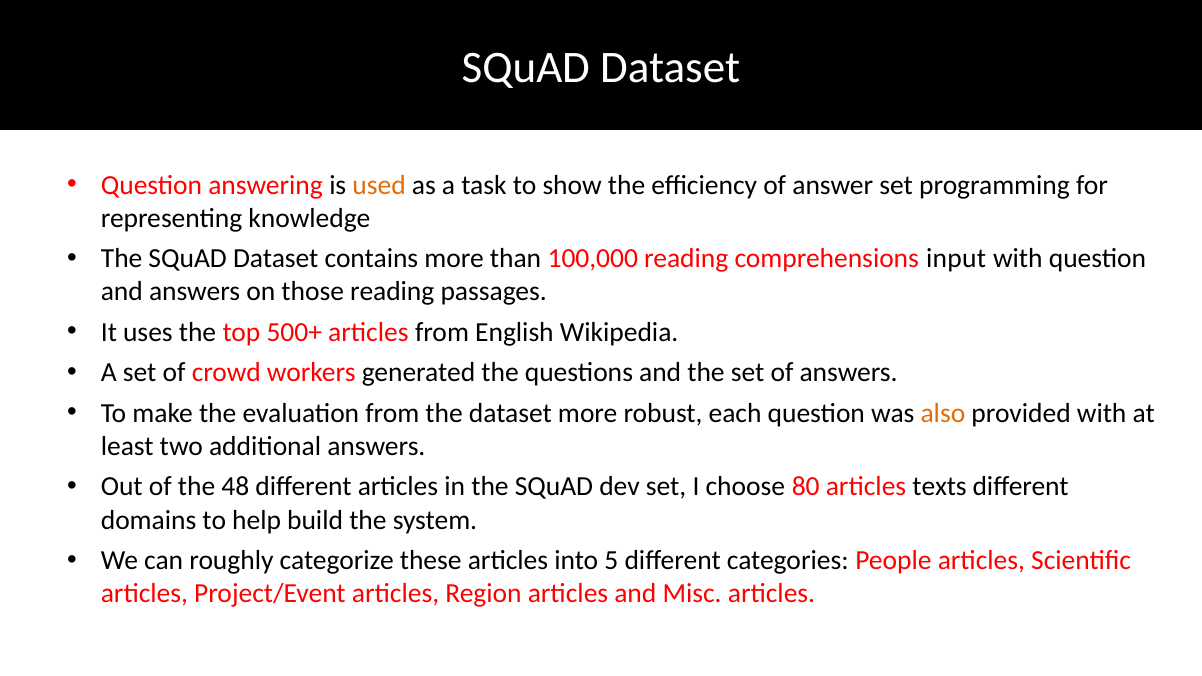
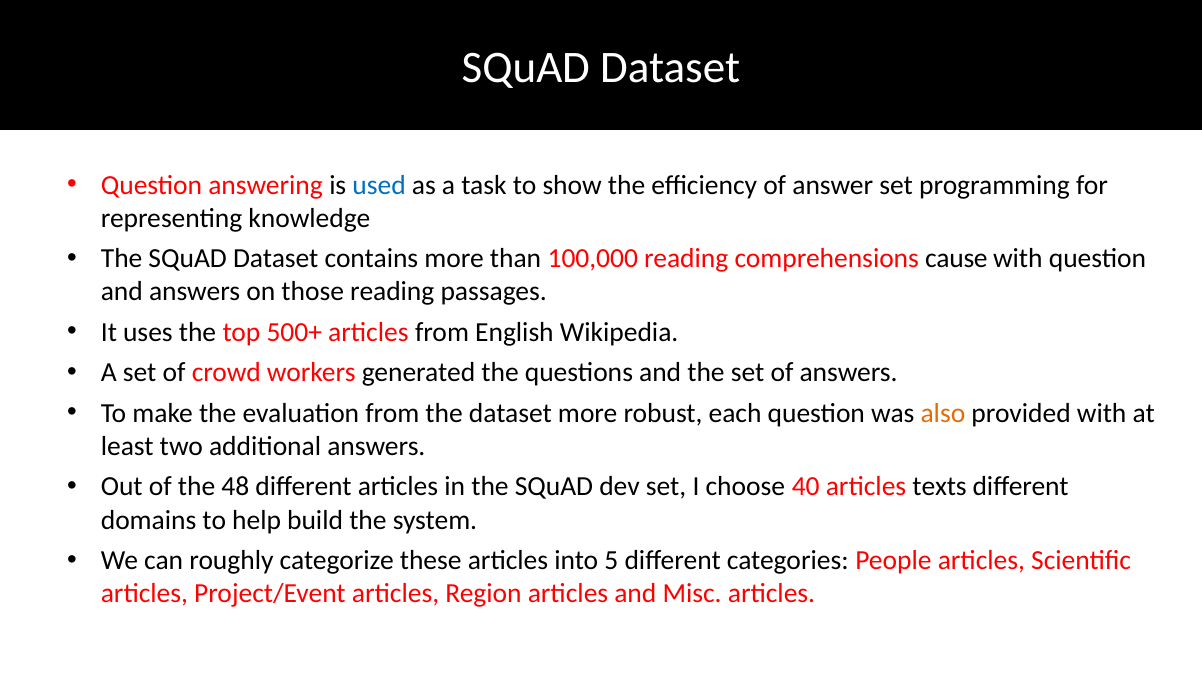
used colour: orange -> blue
input: input -> cause
80: 80 -> 40
